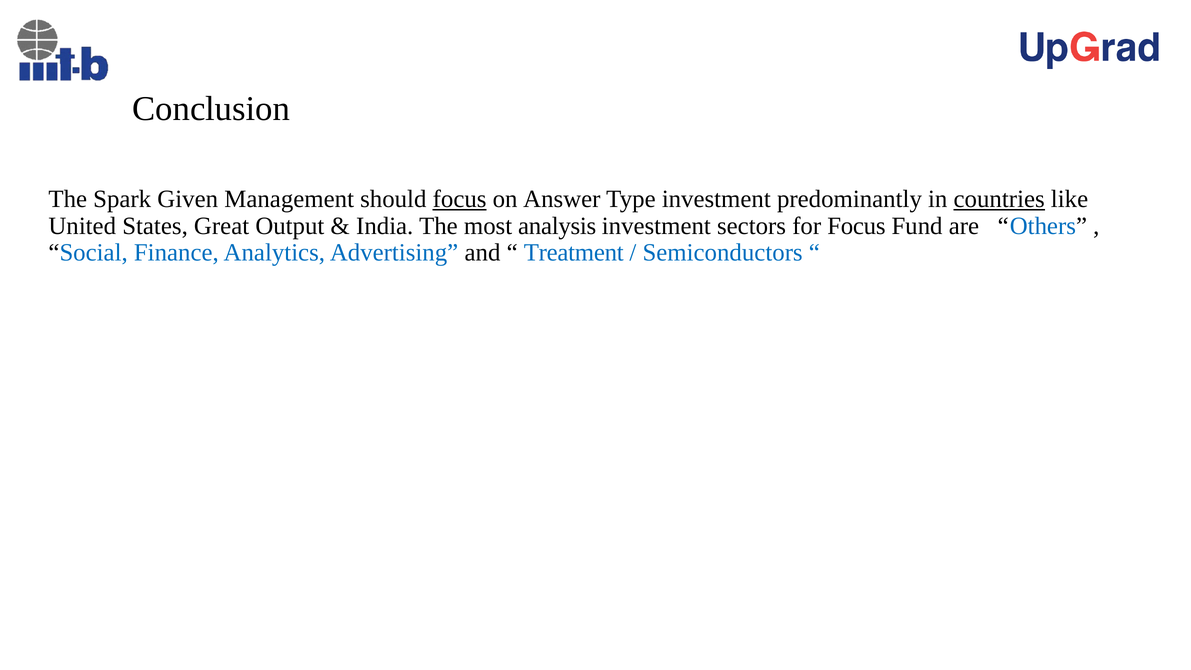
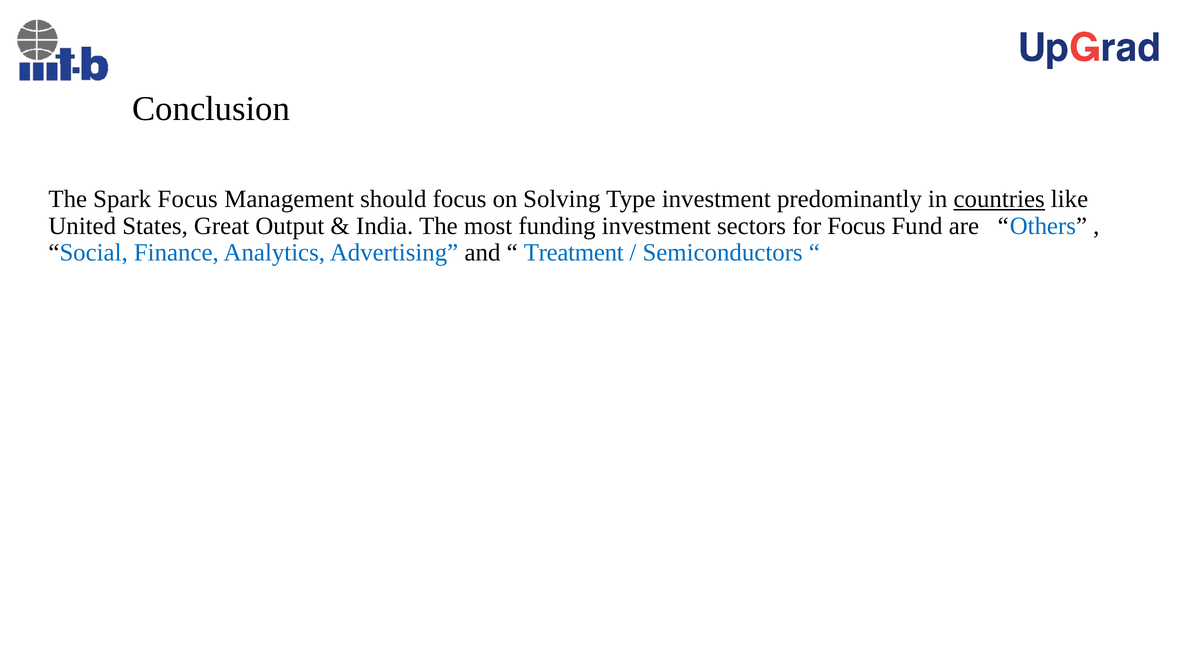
Spark Given: Given -> Focus
focus at (460, 199) underline: present -> none
Answer: Answer -> Solving
analysis: analysis -> funding
